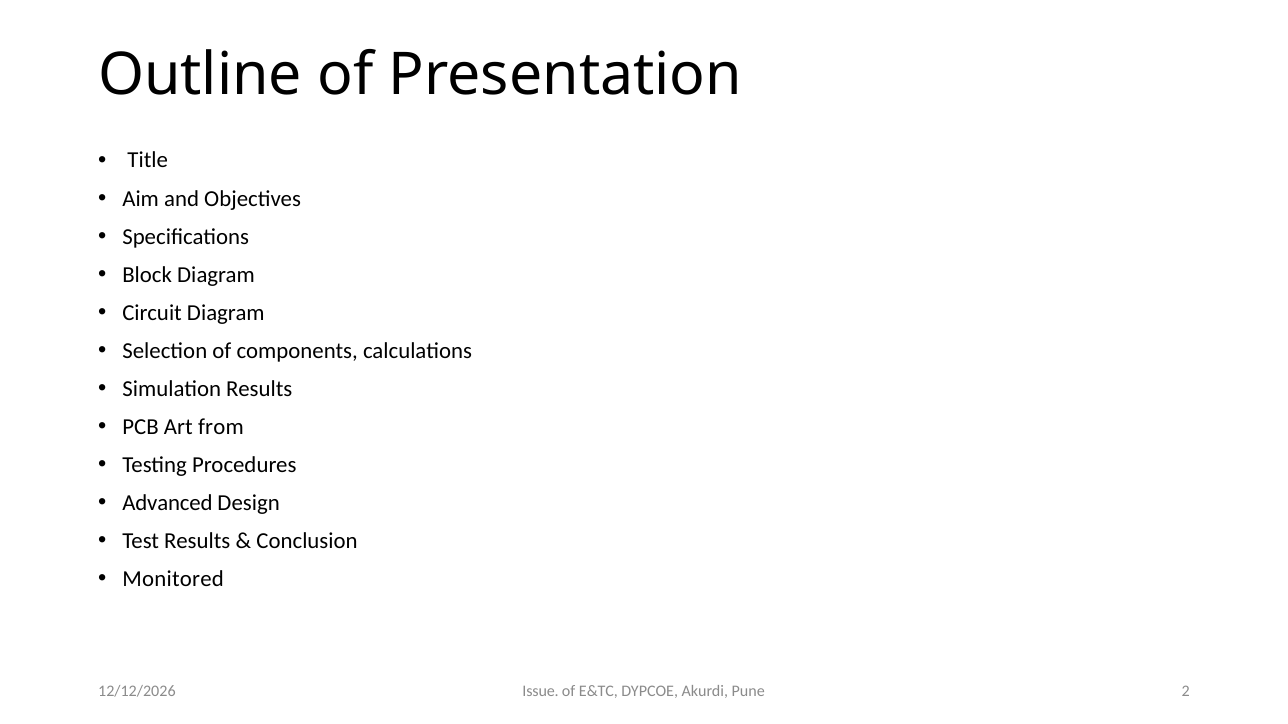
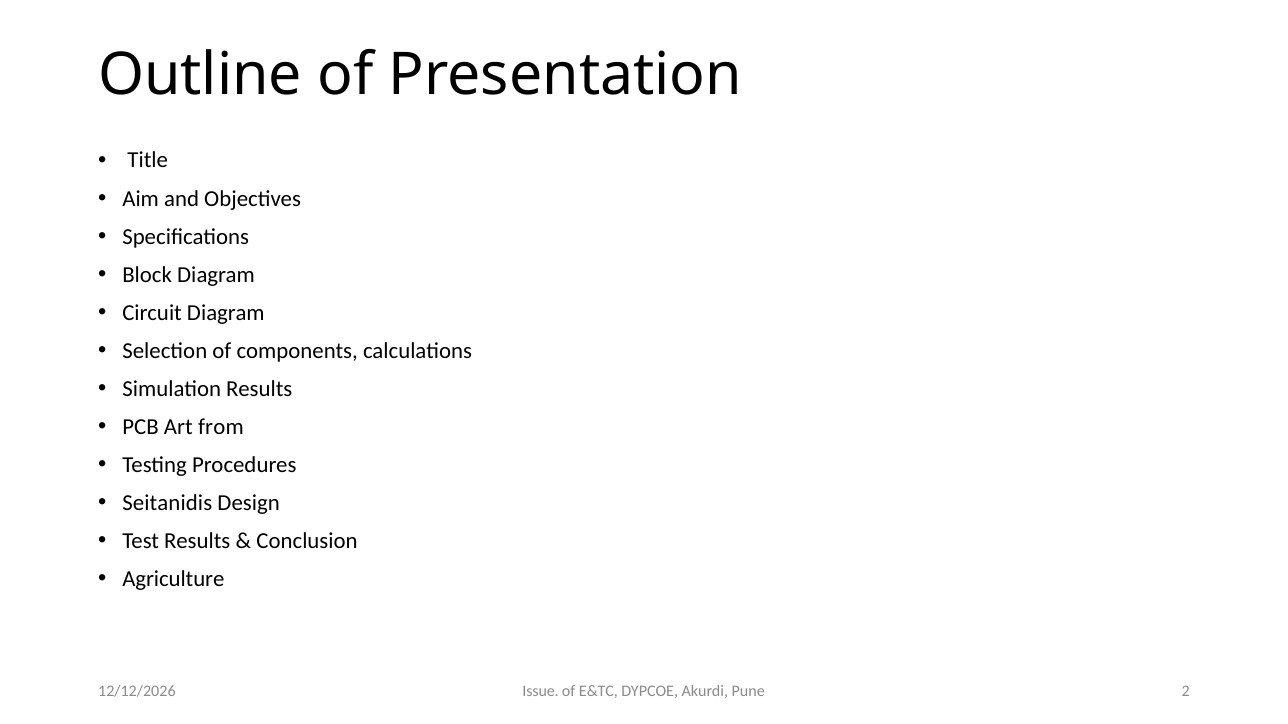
Advanced: Advanced -> Seitanidis
Monitored: Monitored -> Agriculture
